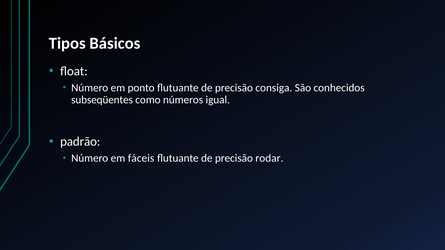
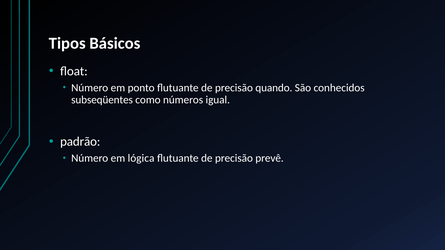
consiga: consiga -> quando
fáceis: fáceis -> lógica
rodar: rodar -> prevê
